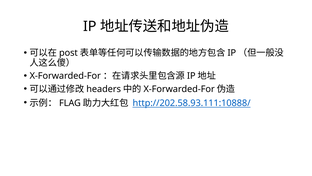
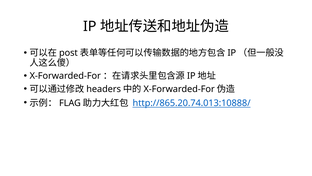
http://202.58.93.111:10888/: http://202.58.93.111:10888/ -> http://865.20.74.013:10888/
